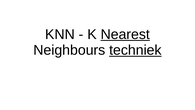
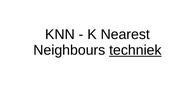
Nearest underline: present -> none
